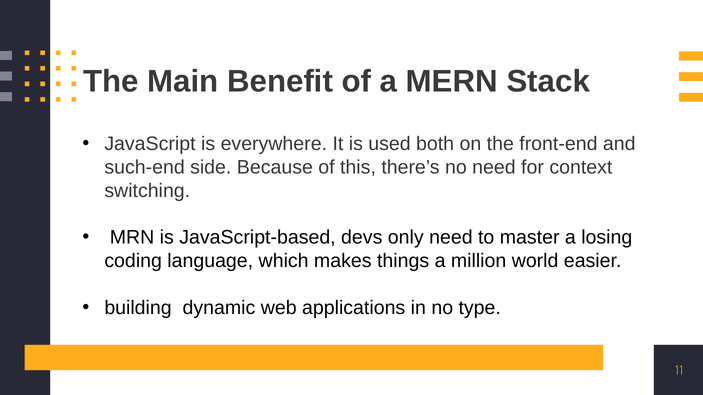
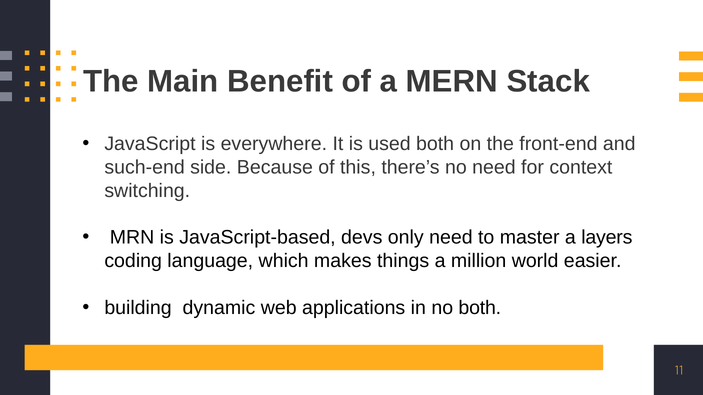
losing: losing -> layers
no type: type -> both
